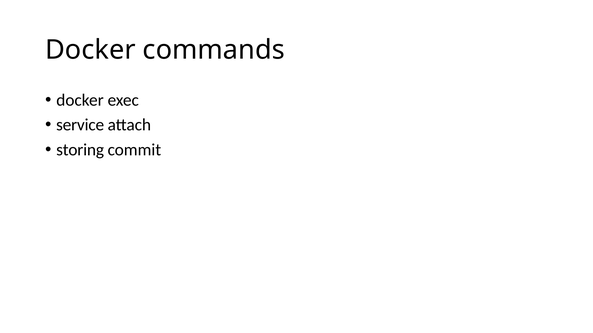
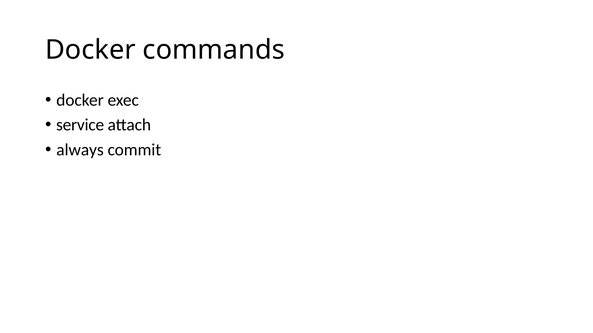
storing: storing -> always
